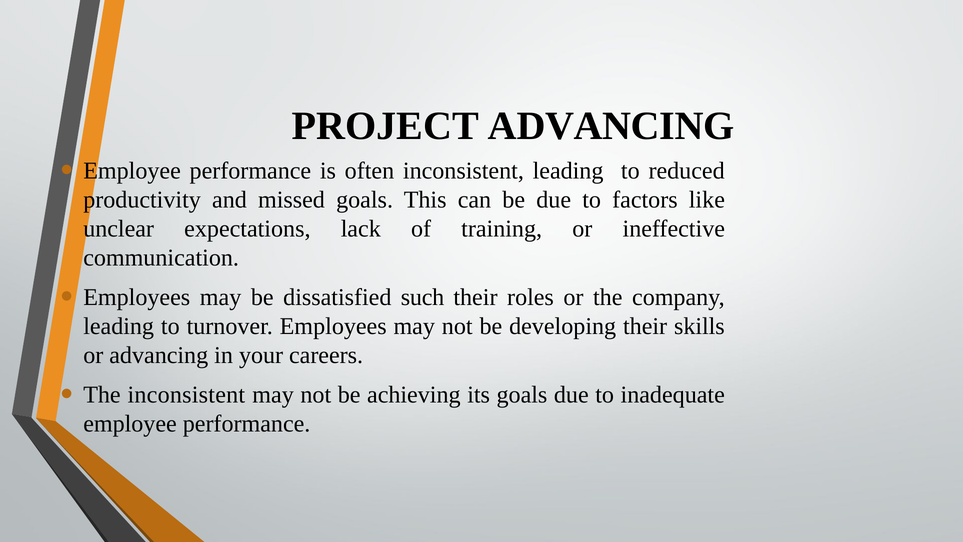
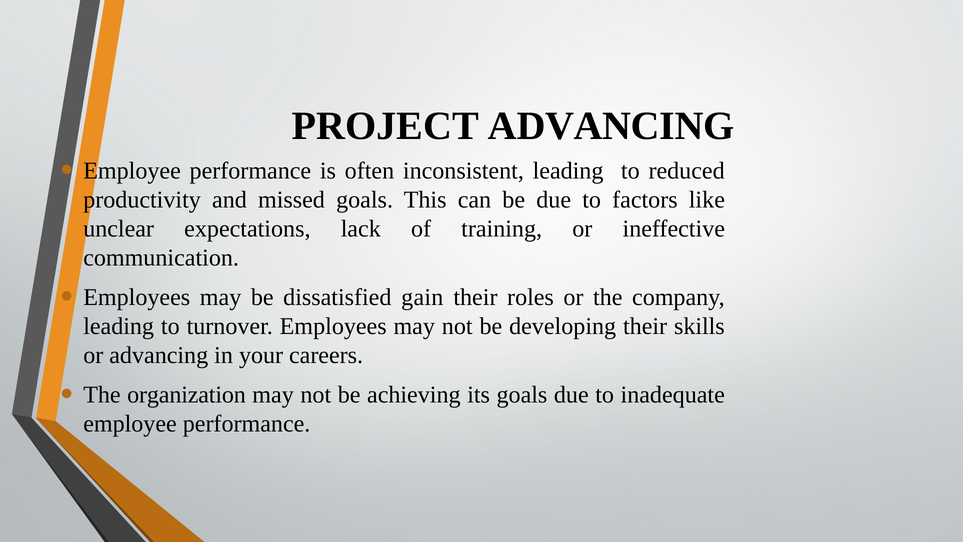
such: such -> gain
The inconsistent: inconsistent -> organization
